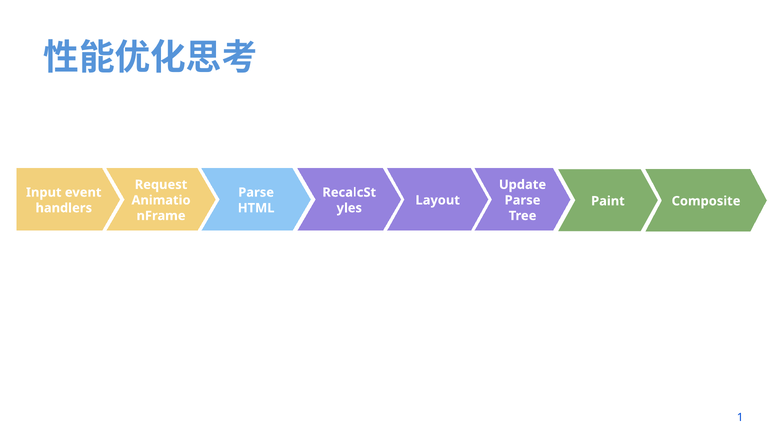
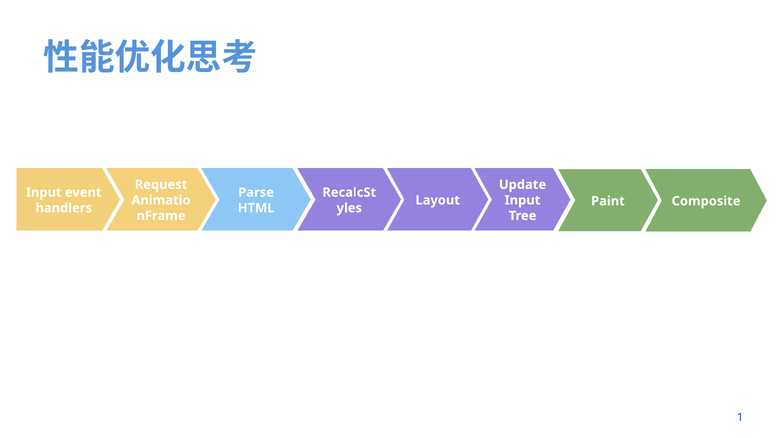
Parse at (523, 200): Parse -> Input
